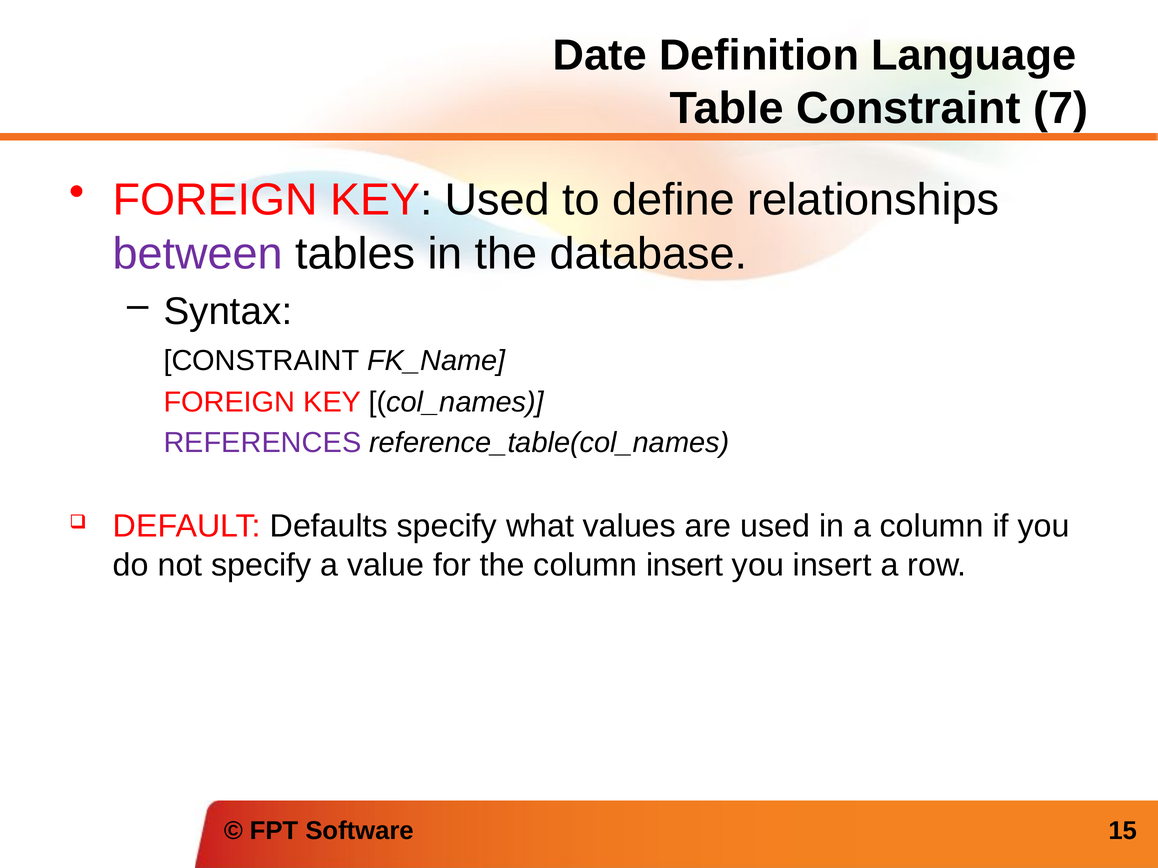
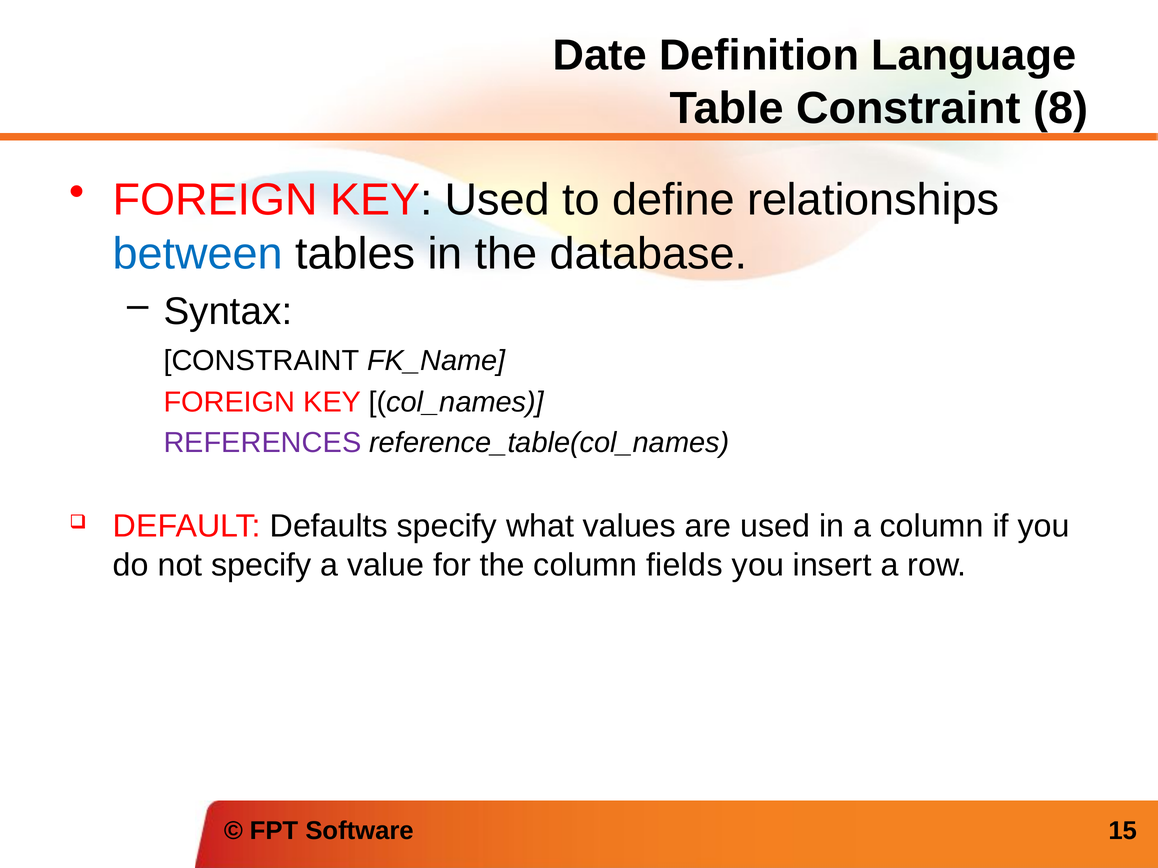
7: 7 -> 8
between colour: purple -> blue
column insert: insert -> fields
